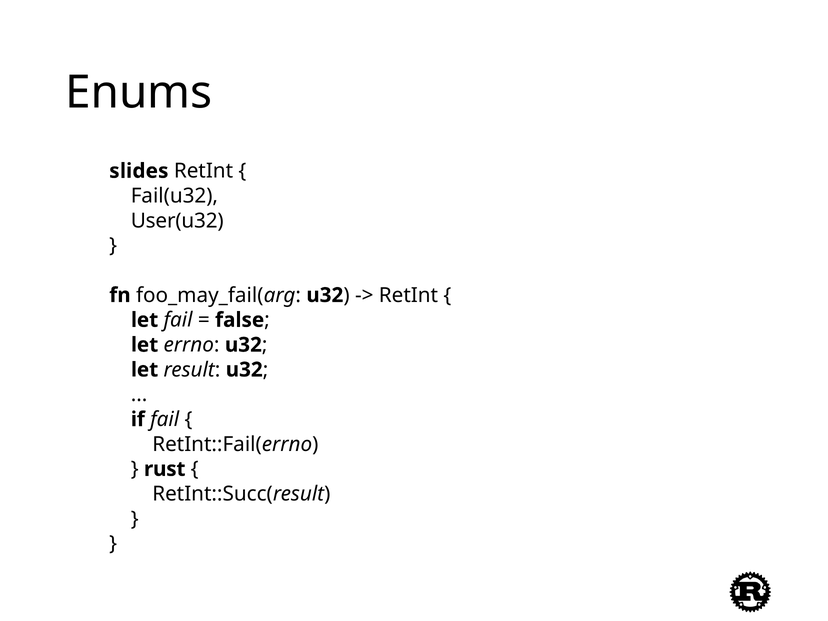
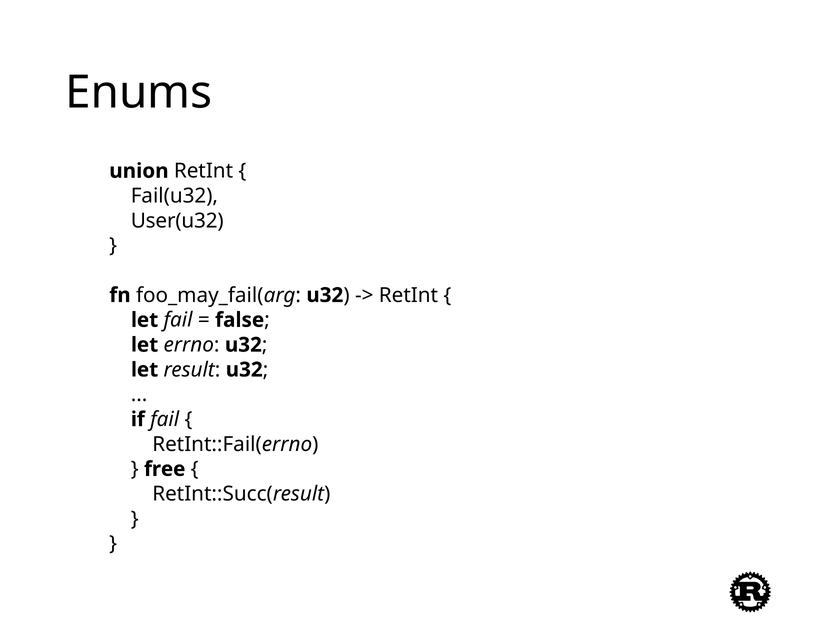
slides: slides -> union
rust: rust -> free
